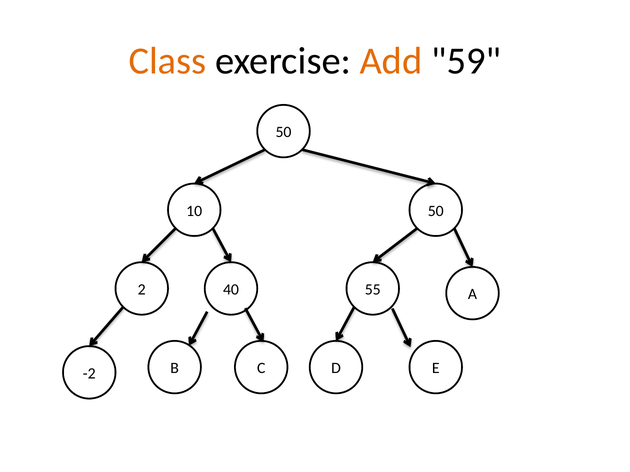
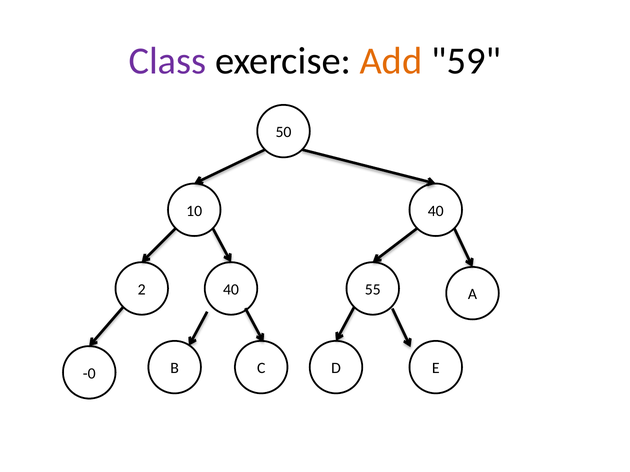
Class colour: orange -> purple
10 50: 50 -> 40
-2: -2 -> -0
